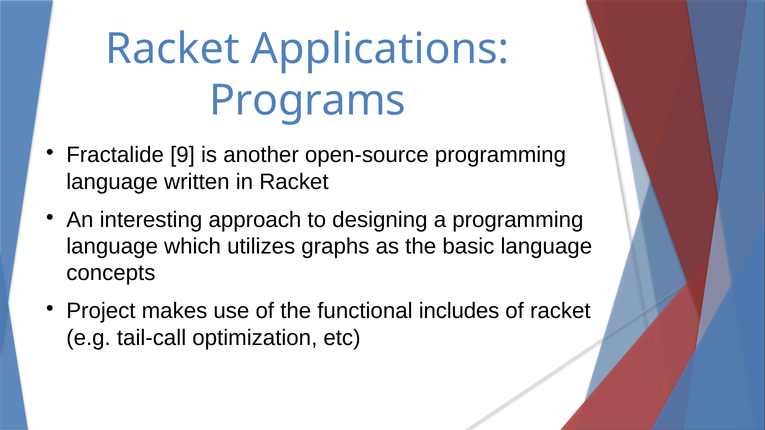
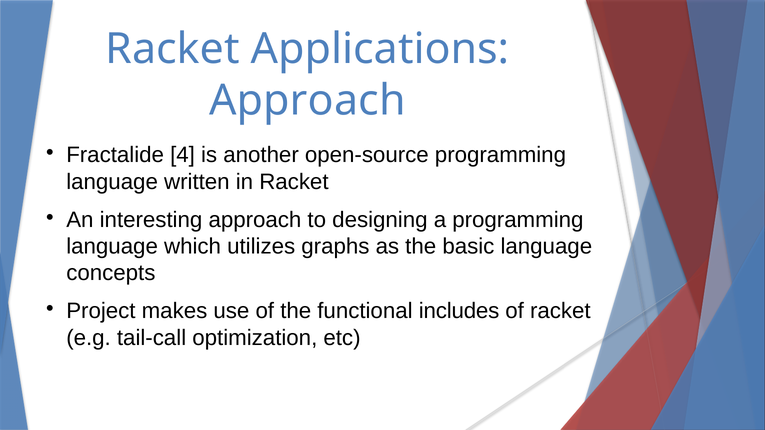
Programs at (308, 101): Programs -> Approach
9: 9 -> 4
